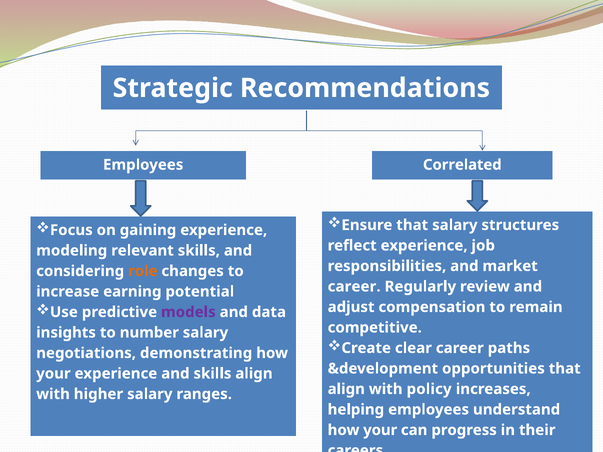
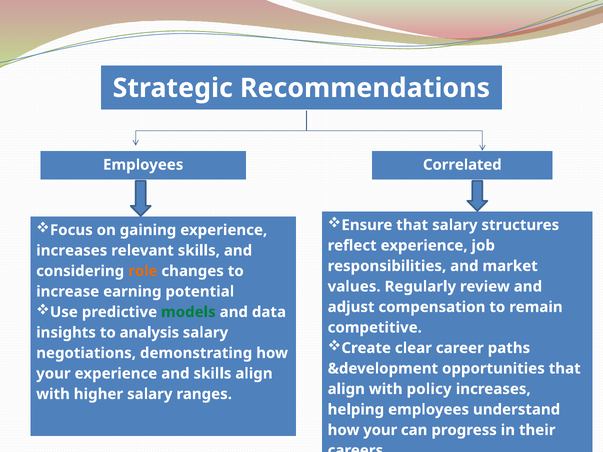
modeling at (72, 251): modeling -> increases
career at (354, 287): career -> values
models colour: purple -> green
number: number -> analysis
